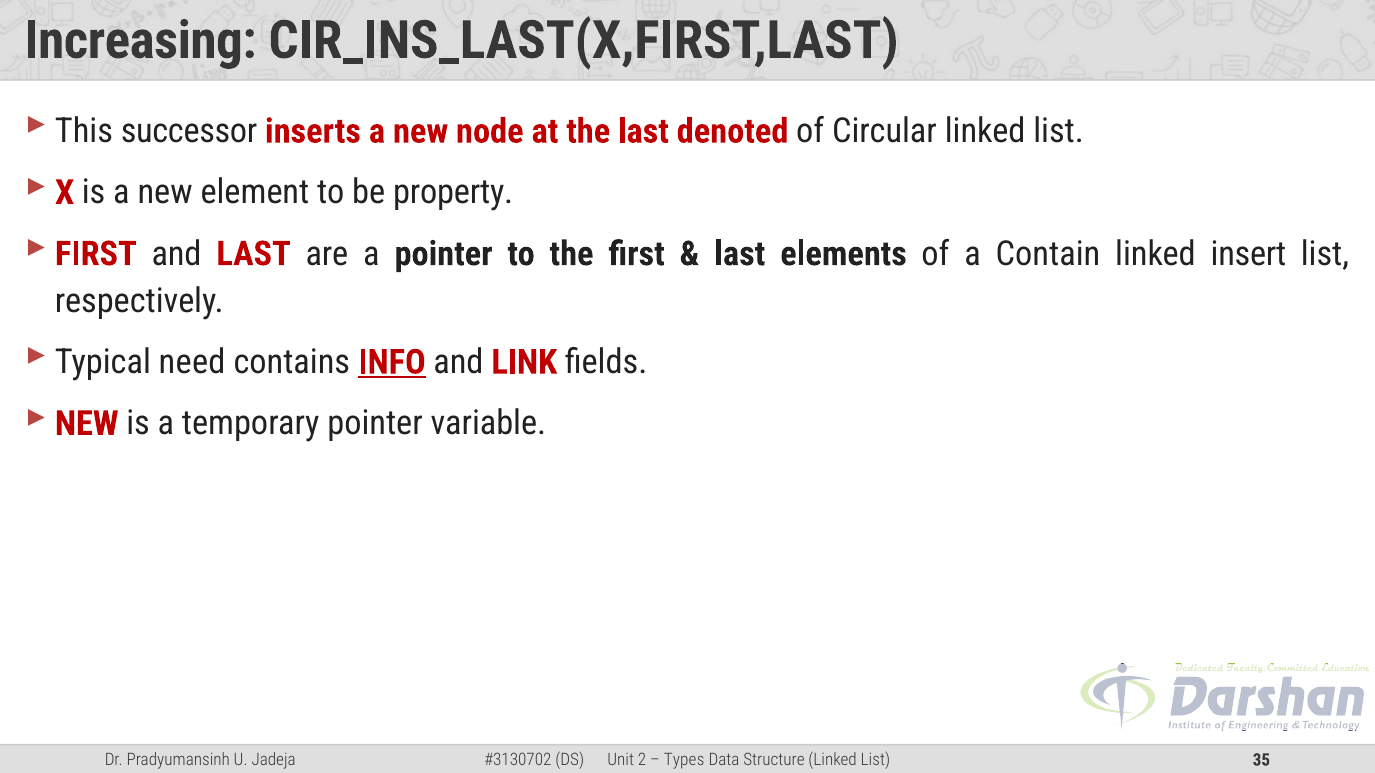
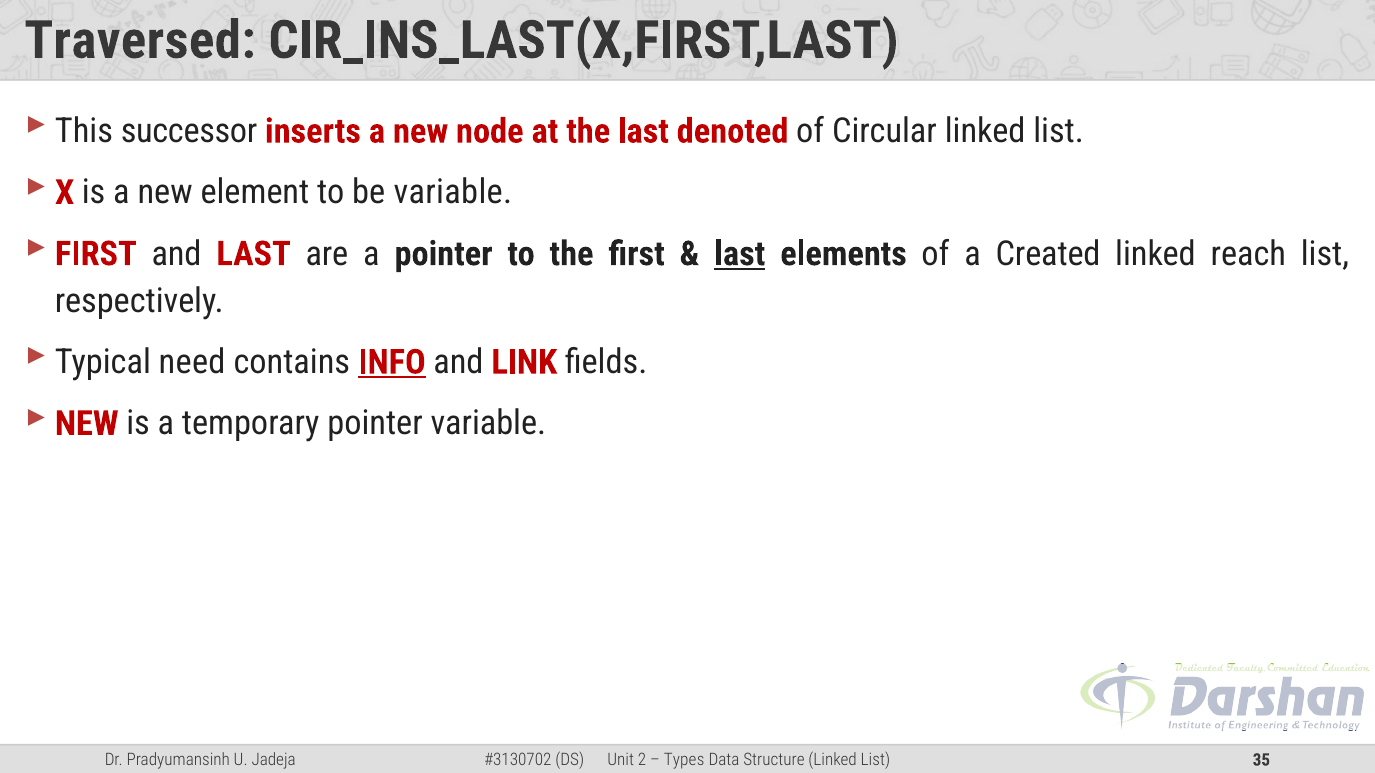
Increasing: Increasing -> Traversed
be property: property -> variable
last at (740, 254) underline: none -> present
Contain: Contain -> Created
insert: insert -> reach
